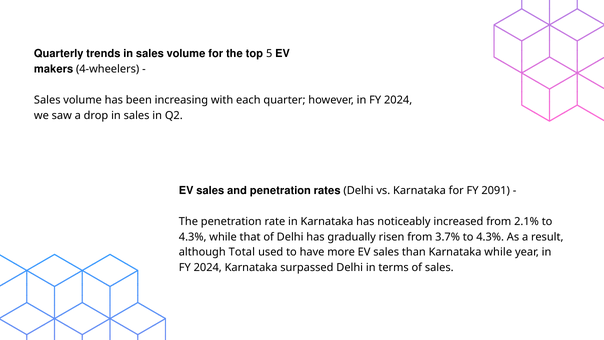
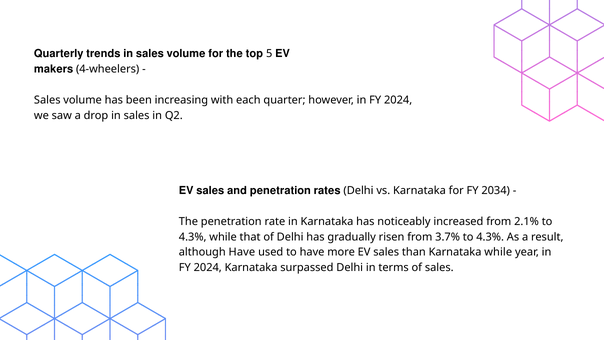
2091: 2091 -> 2034
although Total: Total -> Have
